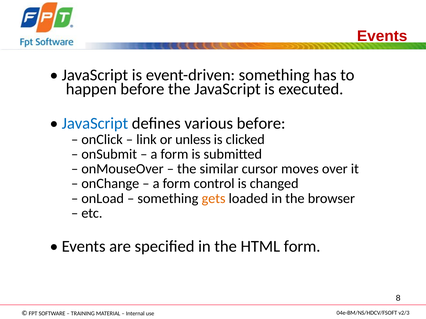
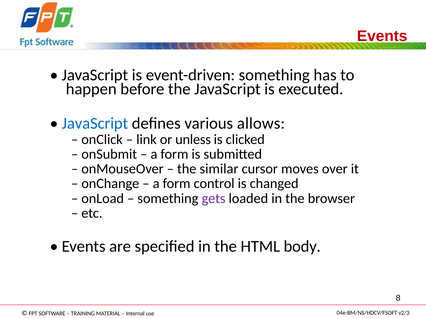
various before: before -> allows
gets colour: orange -> purple
HTML form: form -> body
